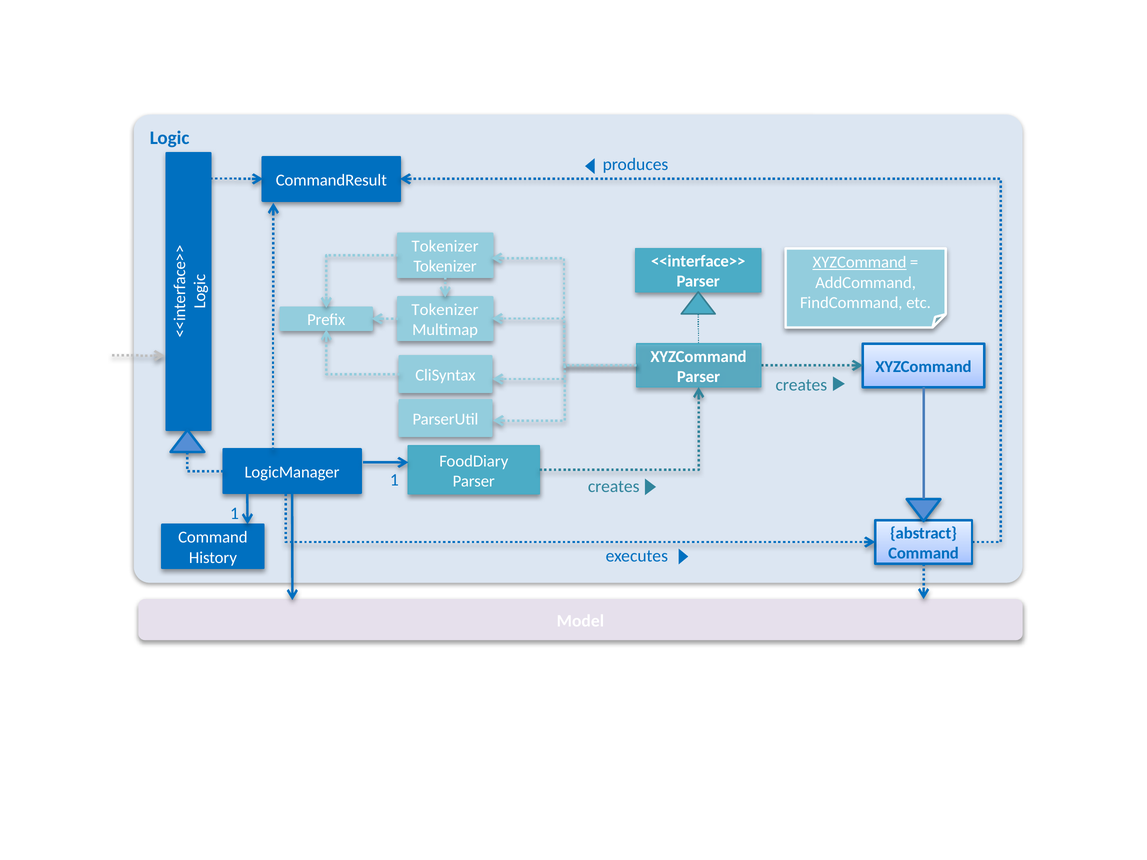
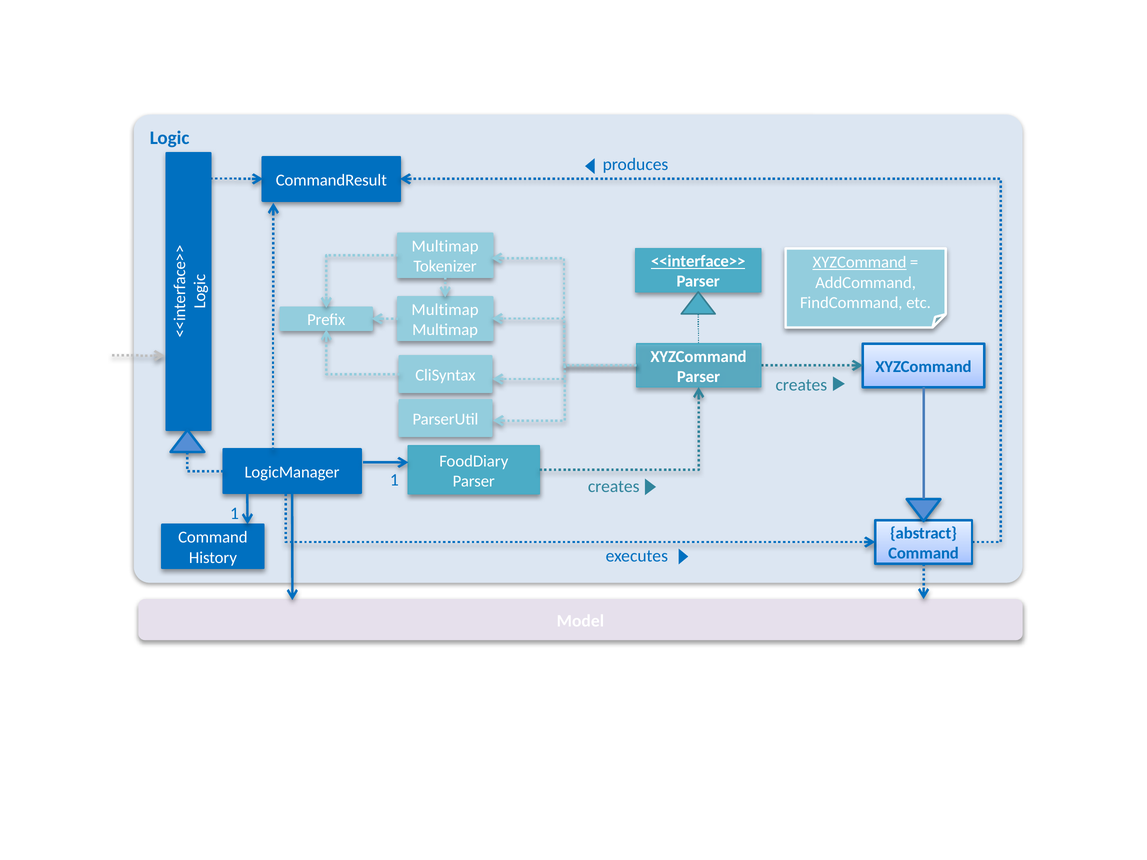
Tokenizer at (445, 247): Tokenizer -> Multimap
<<interface>> underline: none -> present
Tokenizer at (445, 310): Tokenizer -> Multimap
